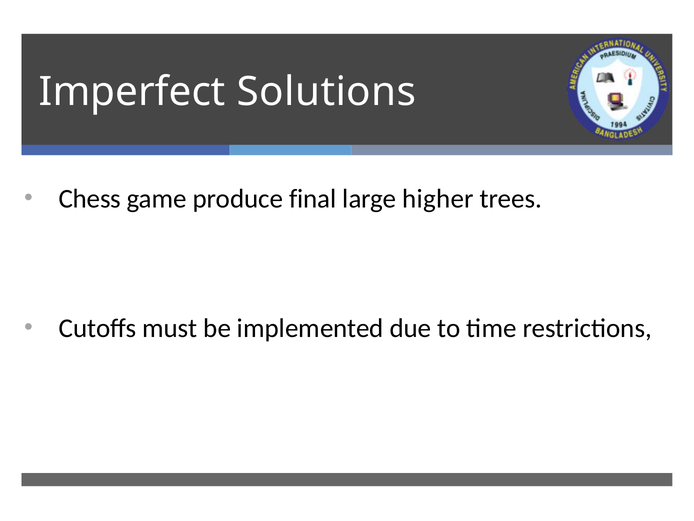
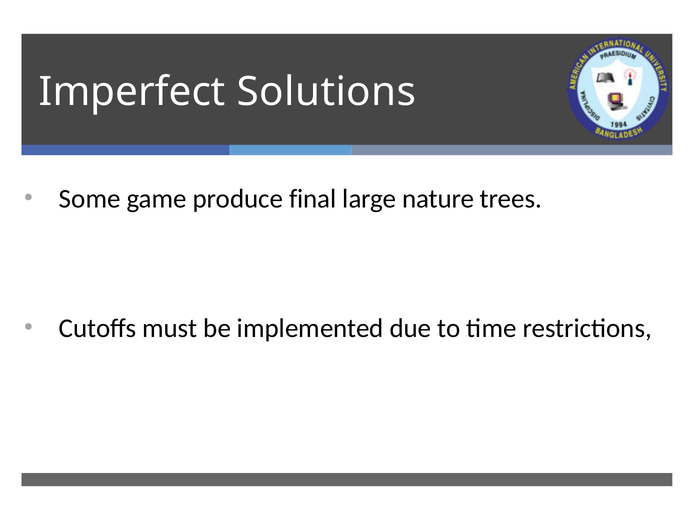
Chess: Chess -> Some
higher: higher -> nature
